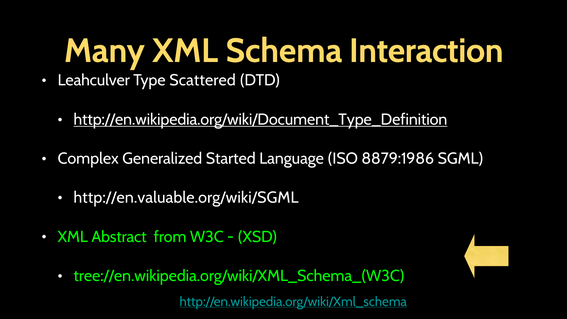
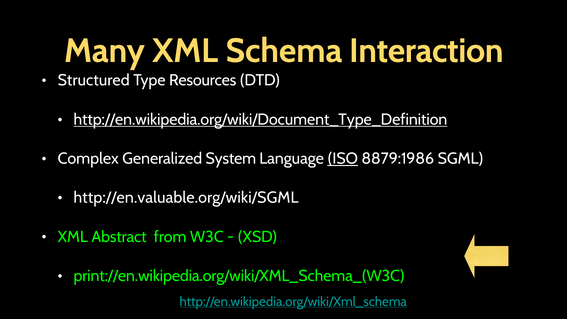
Leahculver: Leahculver -> Structured
Scattered: Scattered -> Resources
Started: Started -> System
ISO underline: none -> present
tree://en.wikipedia.org/wiki/XML_Schema_(W3C: tree://en.wikipedia.org/wiki/XML_Schema_(W3C -> print://en.wikipedia.org/wiki/XML_Schema_(W3C
